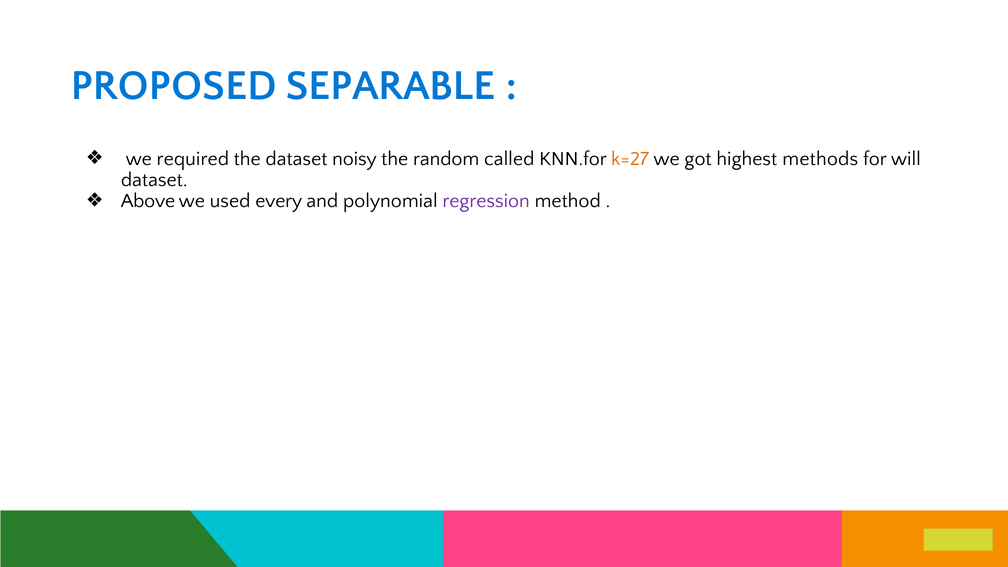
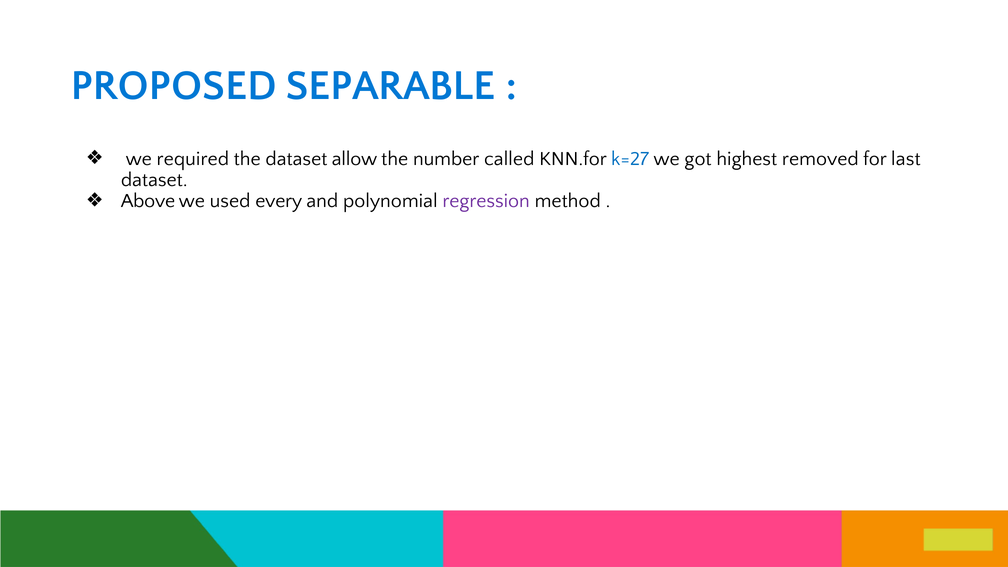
noisy: noisy -> allow
random: random -> number
k=27 colour: orange -> blue
methods: methods -> removed
will: will -> last
